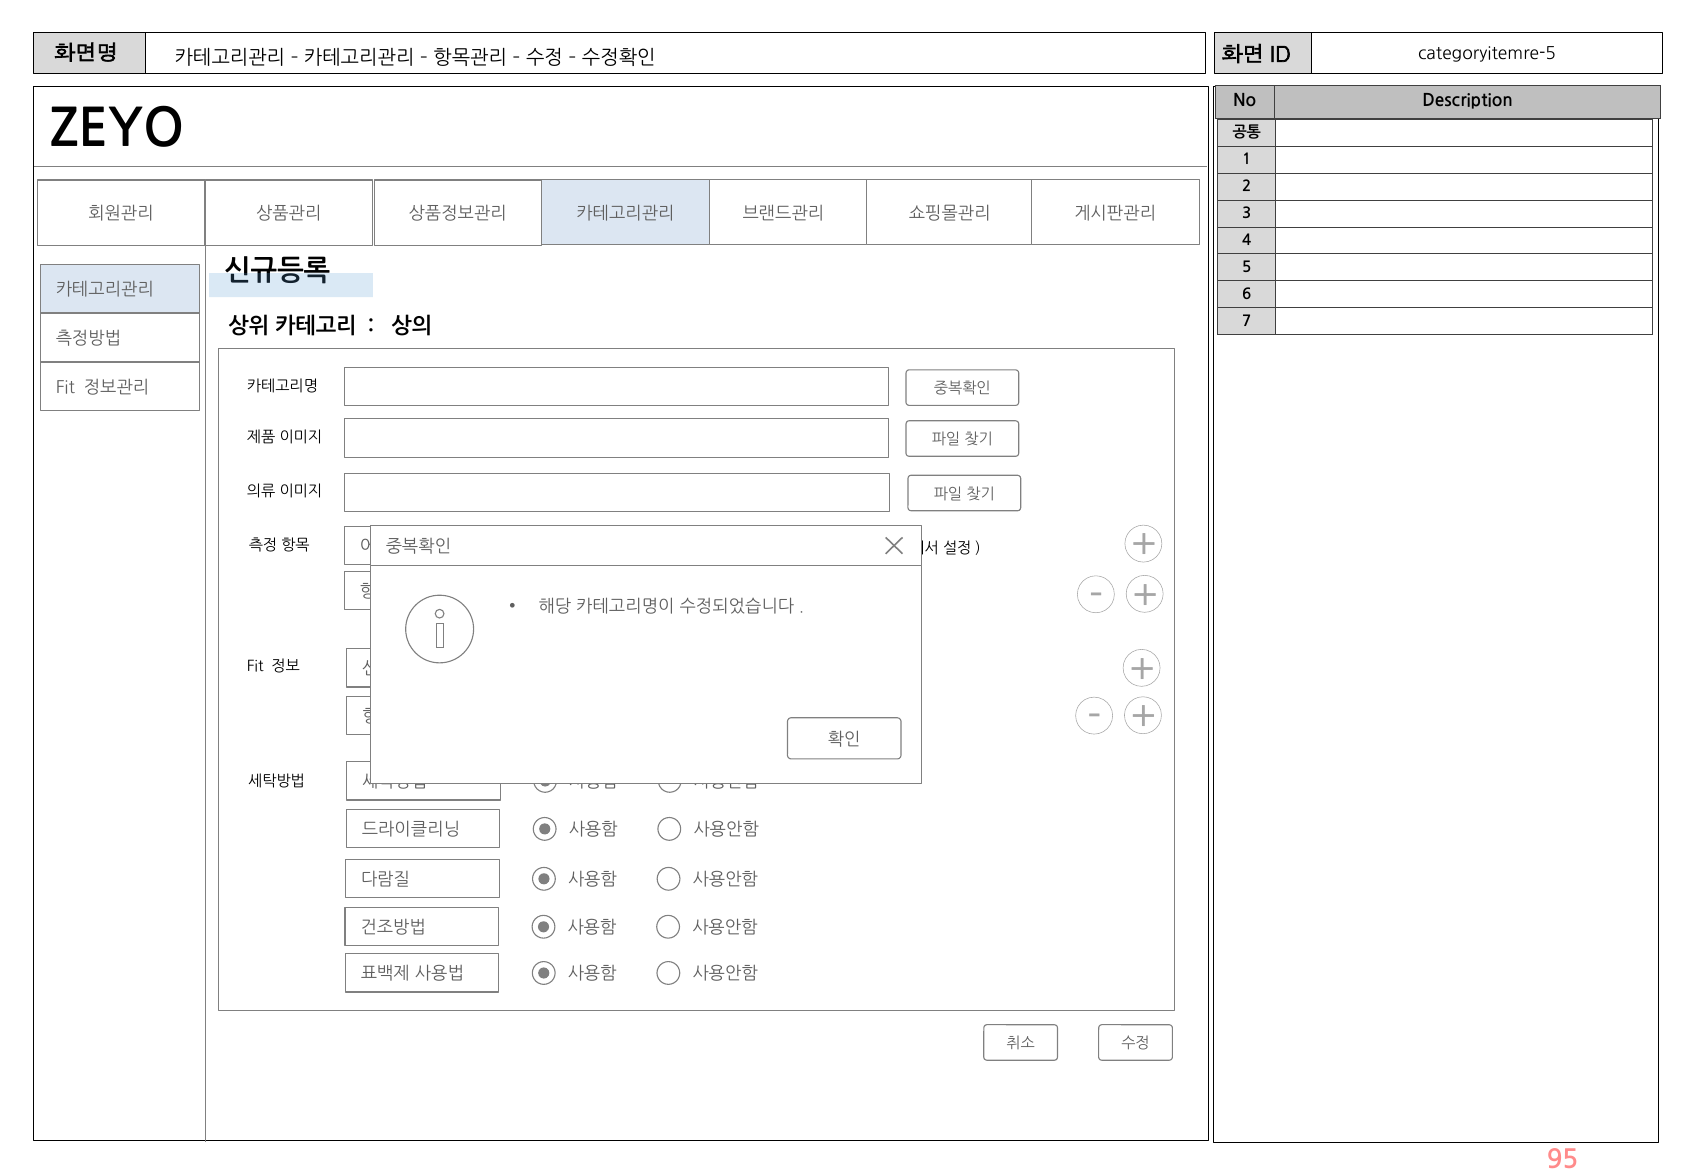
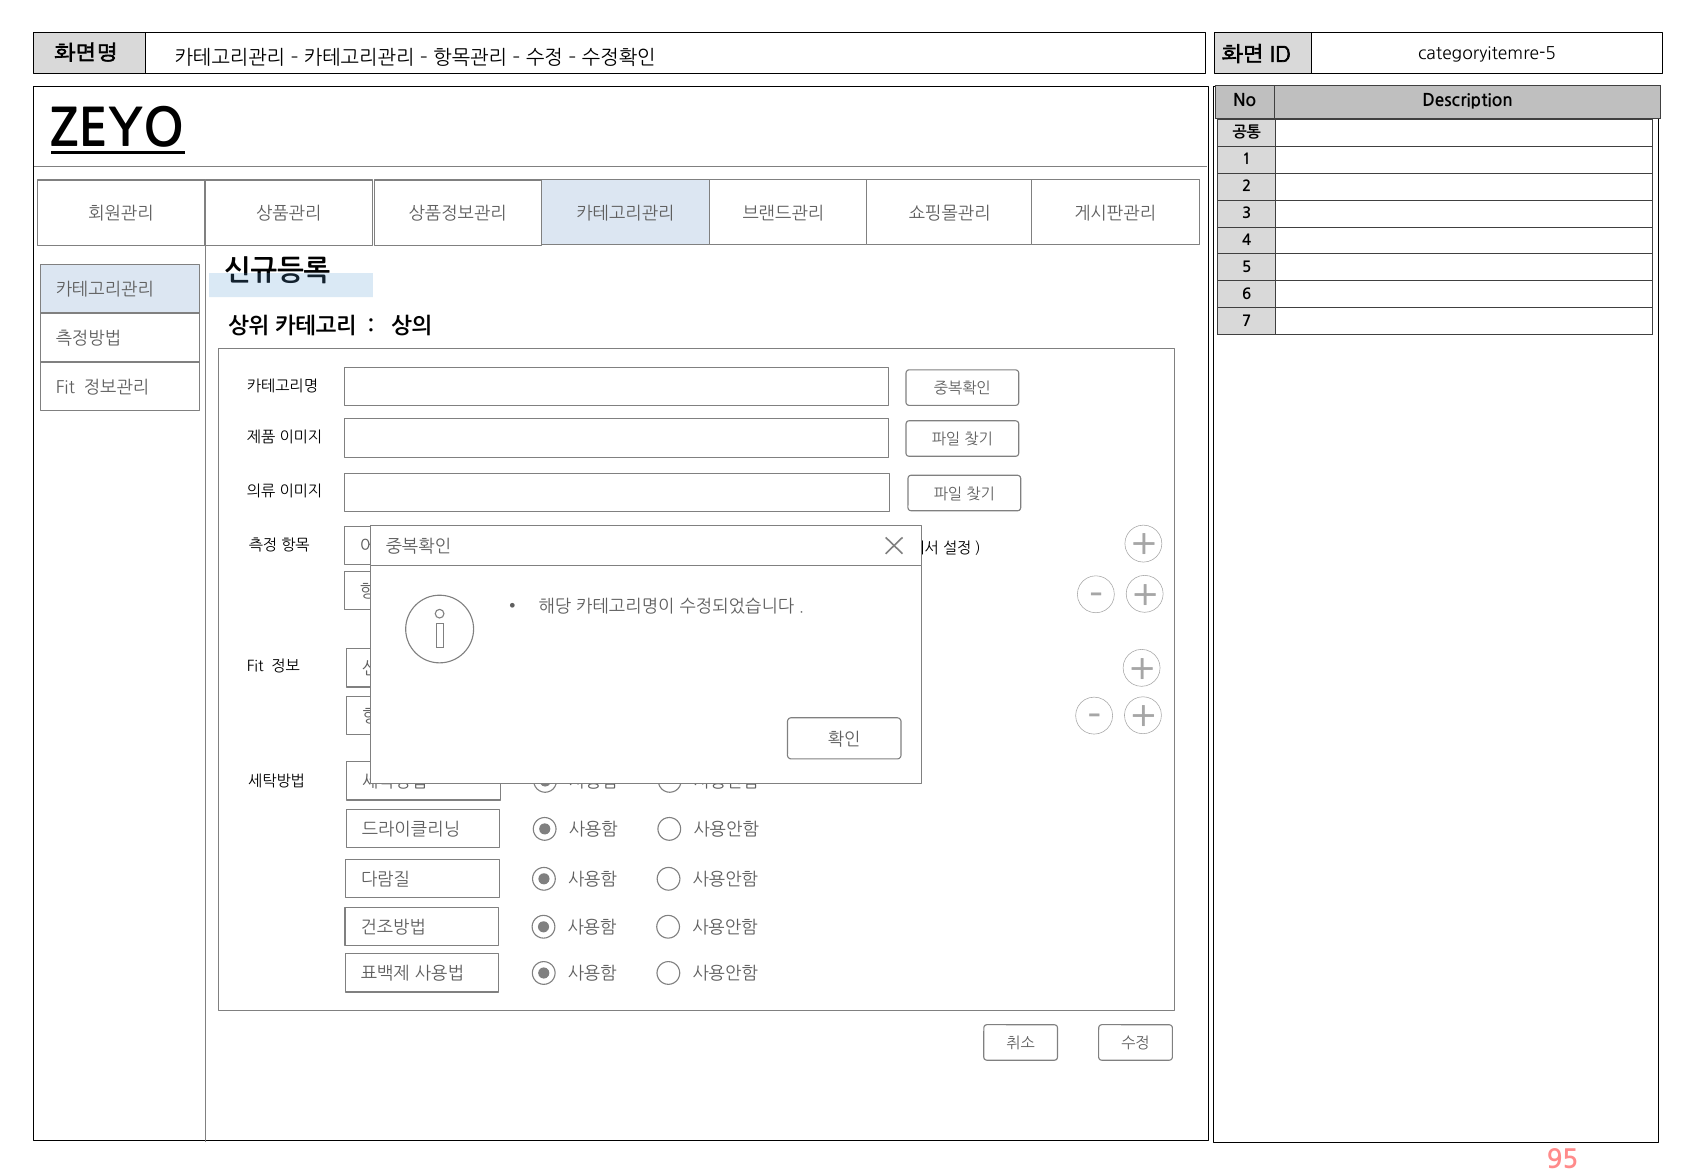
ZEYO underline: none -> present
